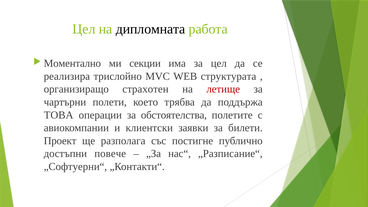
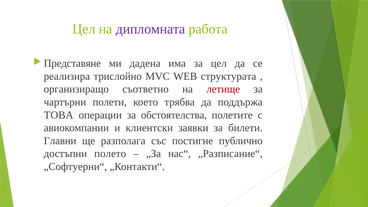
дипломната colour: black -> purple
Моментално: Моментално -> Представяне
секции: секции -> дадена
страхотен: страхотен -> съответно
Проект: Проект -> Главни
повече: повече -> полето
